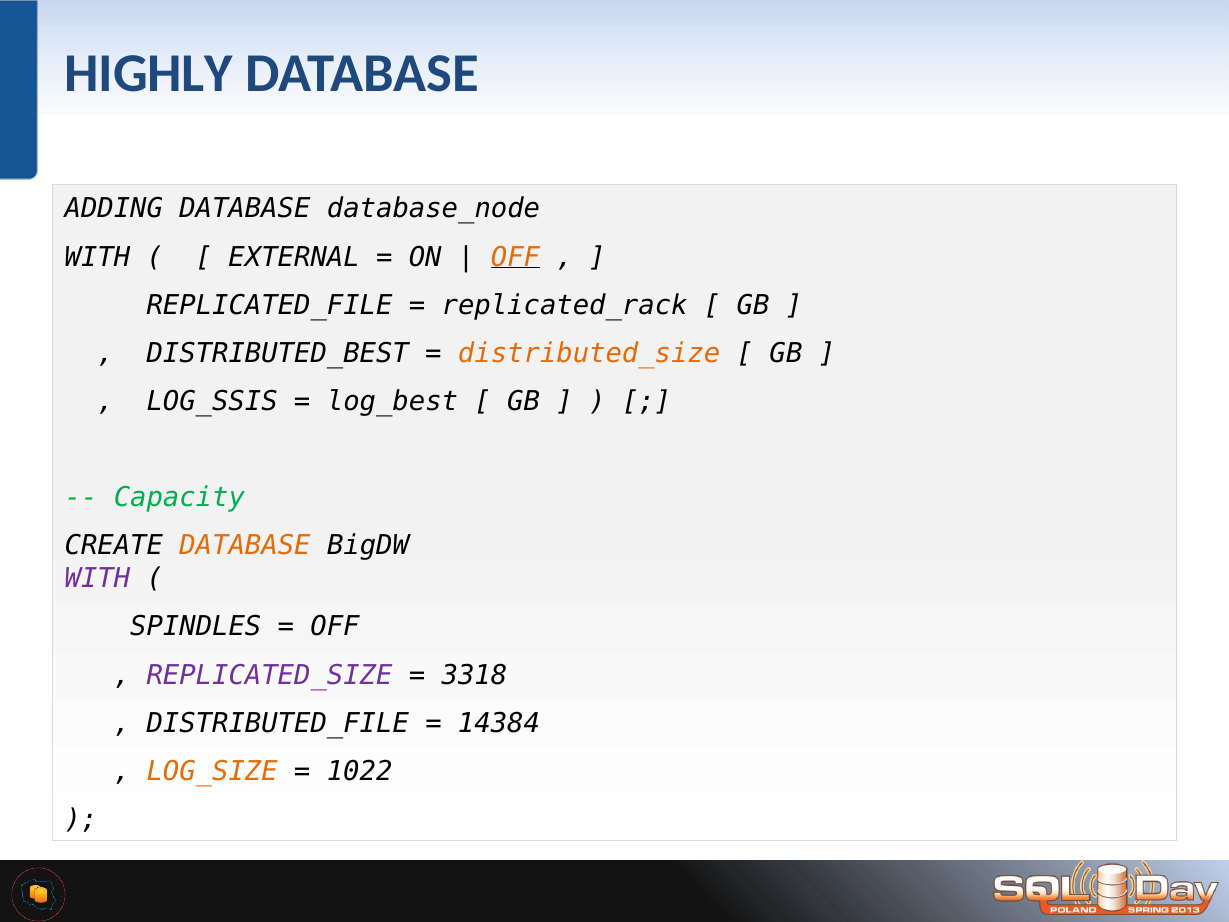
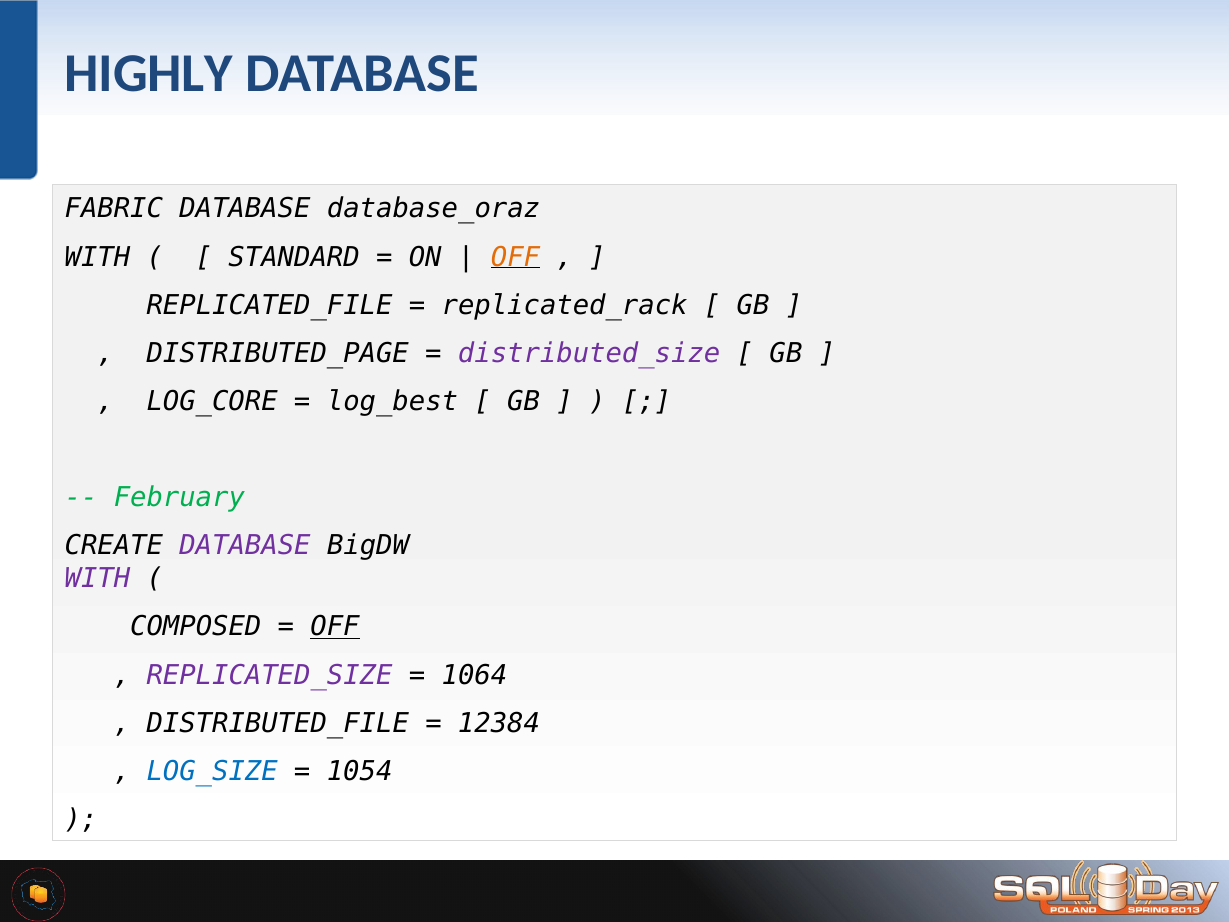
ADDING: ADDING -> FABRIC
database_node: database_node -> database_oraz
EXTERNAL: EXTERNAL -> STANDARD
DISTRIBUTED_BEST: DISTRIBUTED_BEST -> DISTRIBUTED_PAGE
distributed_size colour: orange -> purple
LOG_SSIS: LOG_SSIS -> LOG_CORE
Capacity: Capacity -> February
DATABASE at (245, 546) colour: orange -> purple
SPINDLES: SPINDLES -> COMPOSED
OFF at (335, 627) underline: none -> present
3318: 3318 -> 1064
14384: 14384 -> 12384
LOG_SIZE colour: orange -> blue
1022: 1022 -> 1054
